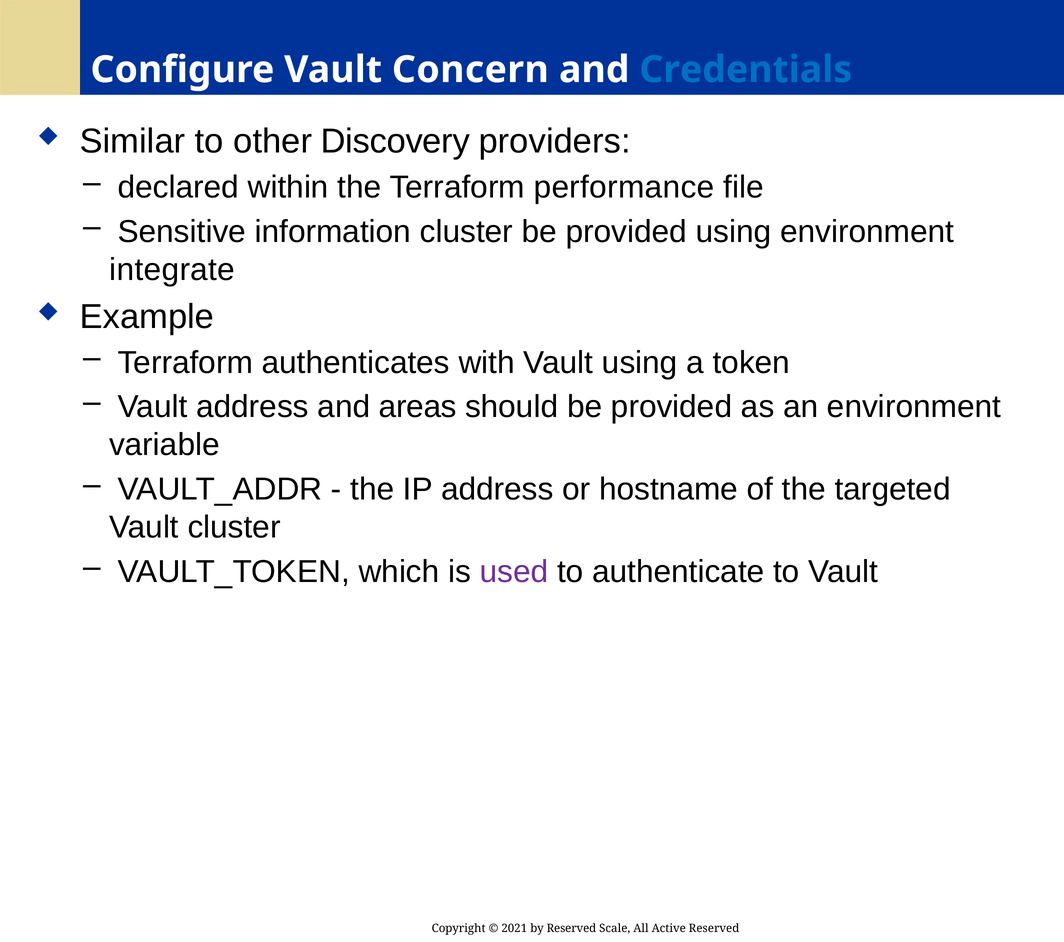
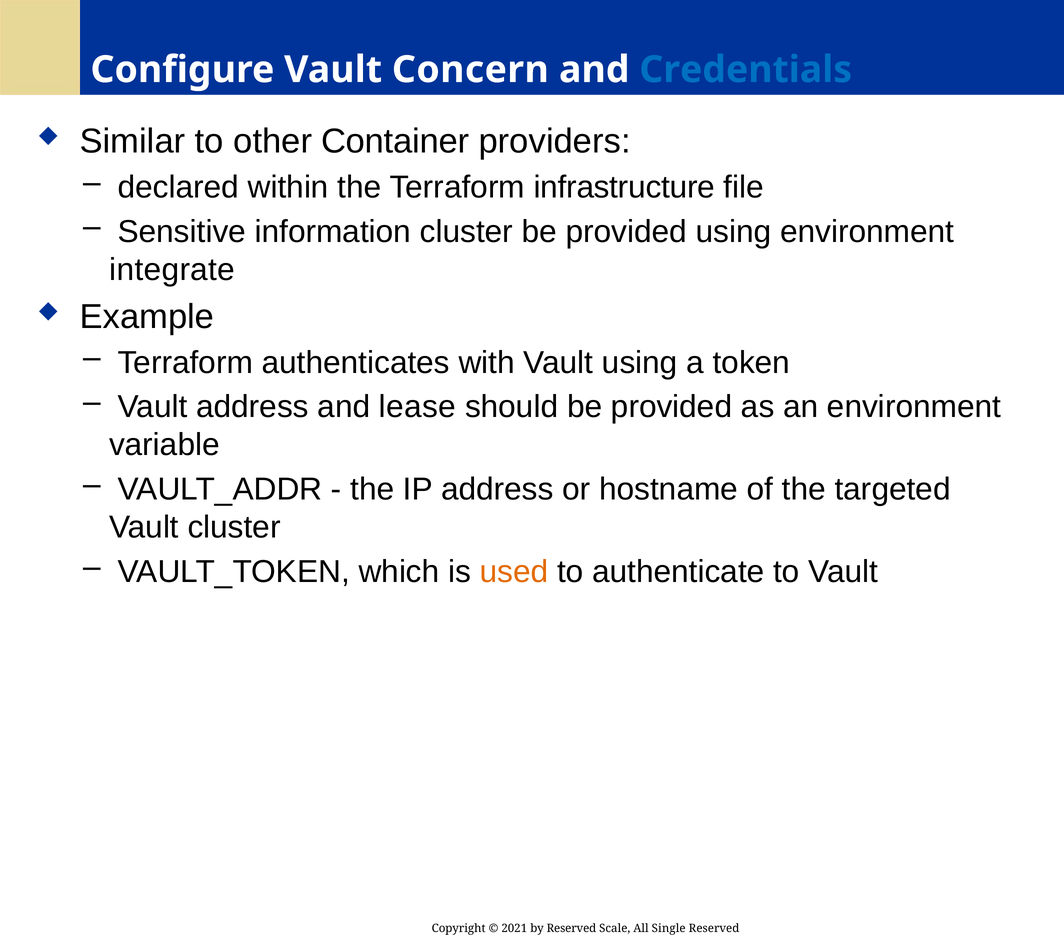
Discovery: Discovery -> Container
performance: performance -> infrastructure
areas: areas -> lease
used colour: purple -> orange
Active: Active -> Single
